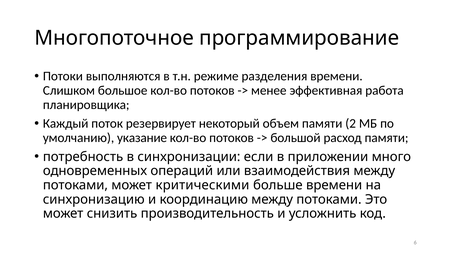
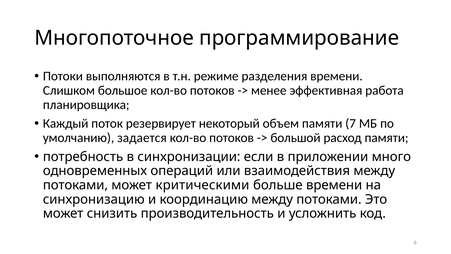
2: 2 -> 7
указание: указание -> задается
